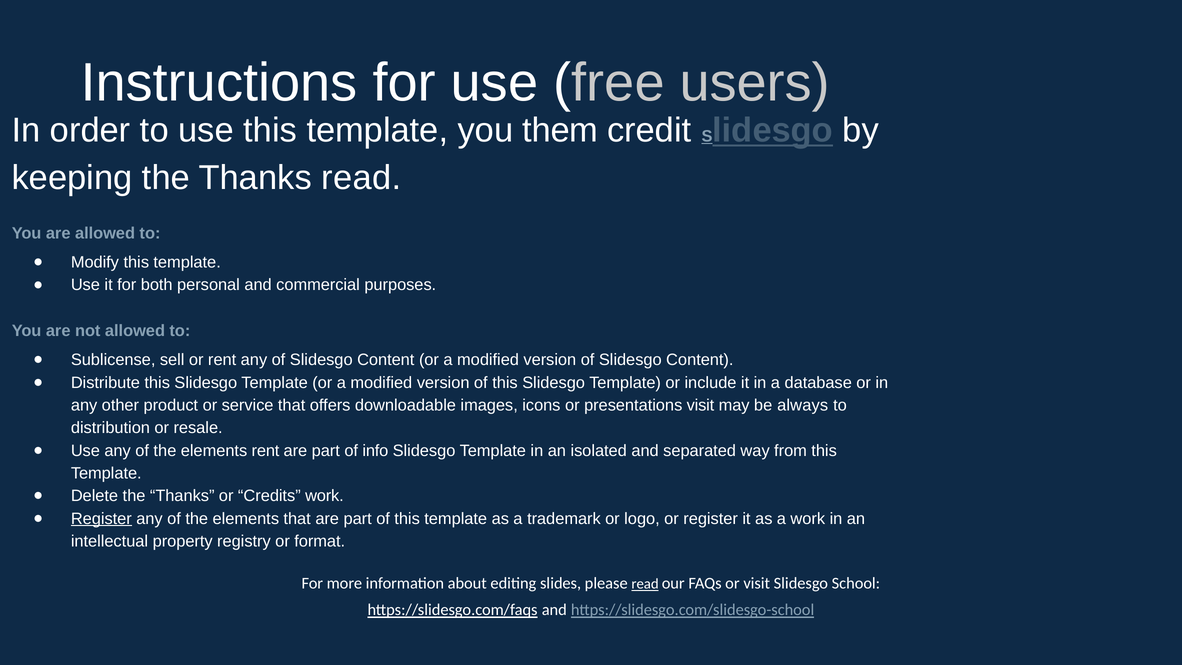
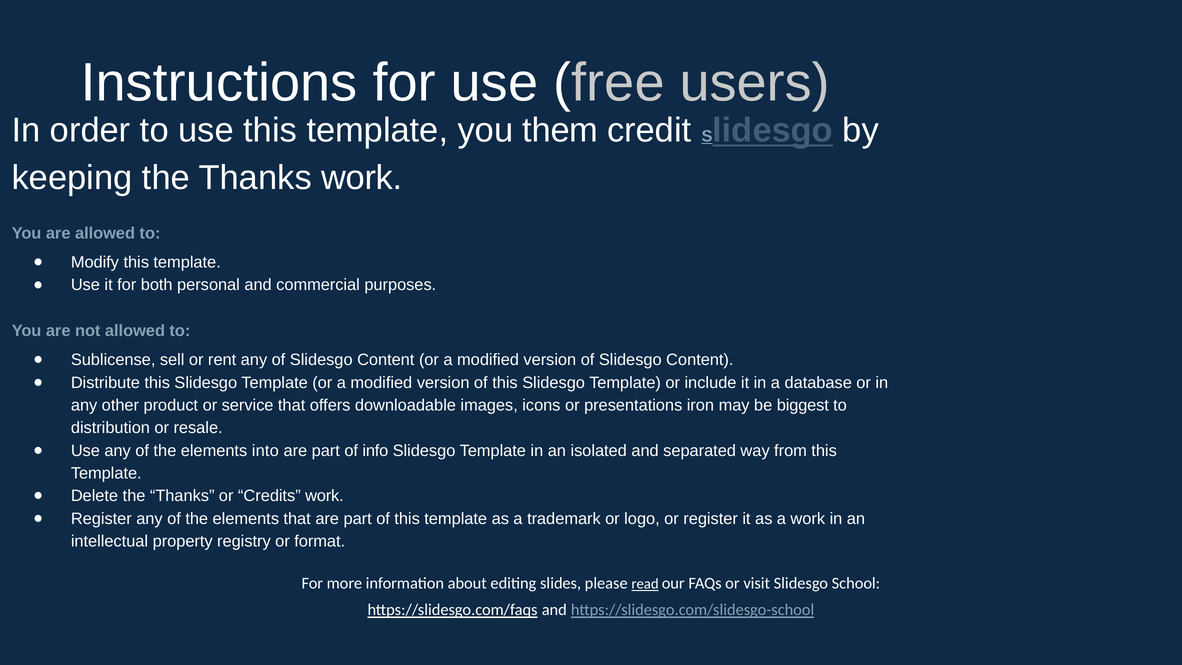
Thanks read: read -> work
presentations visit: visit -> iron
always: always -> biggest
elements rent: rent -> into
Register at (101, 519) underline: present -> none
